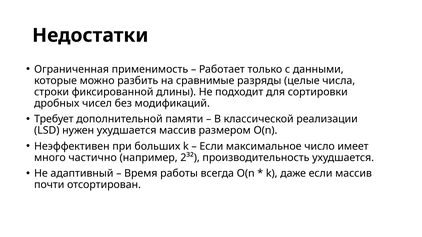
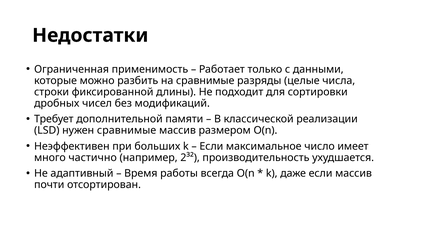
нужен ухудшается: ухудшается -> сравнимые
